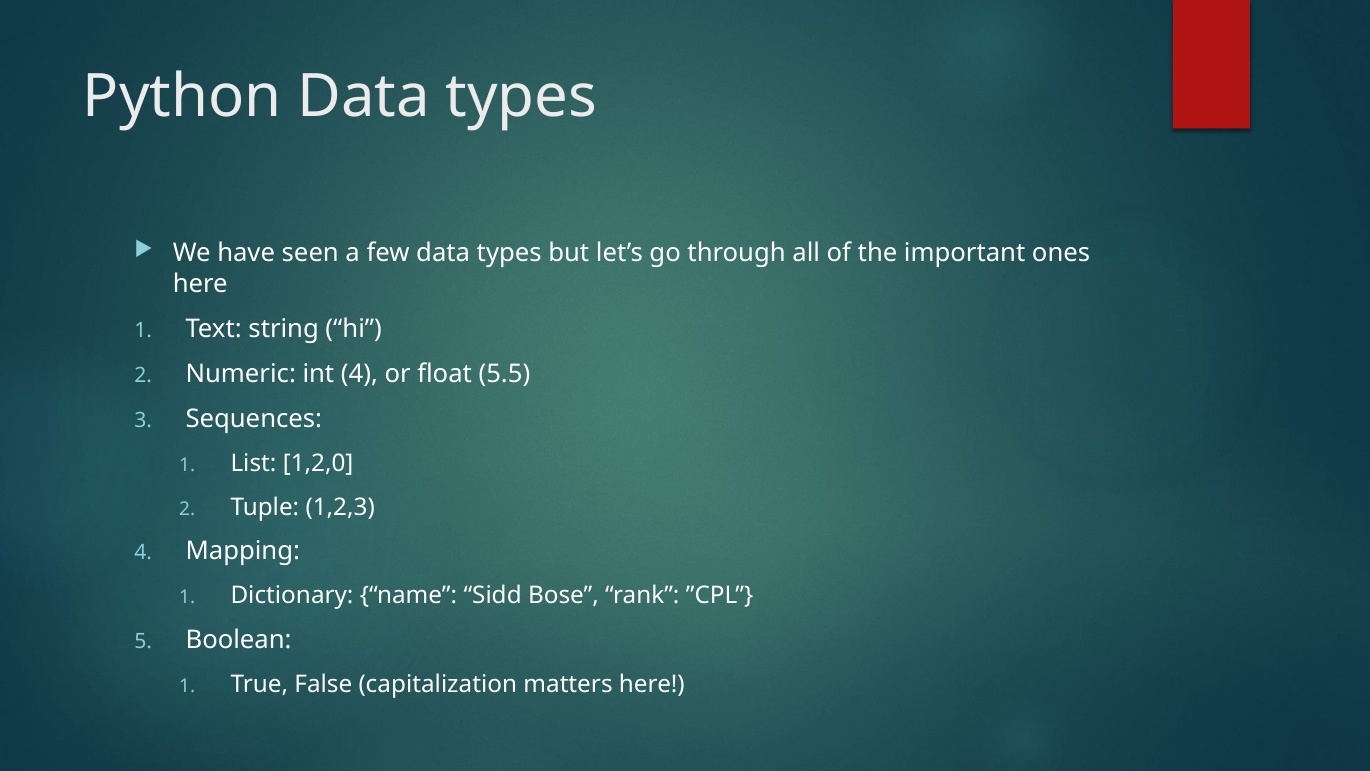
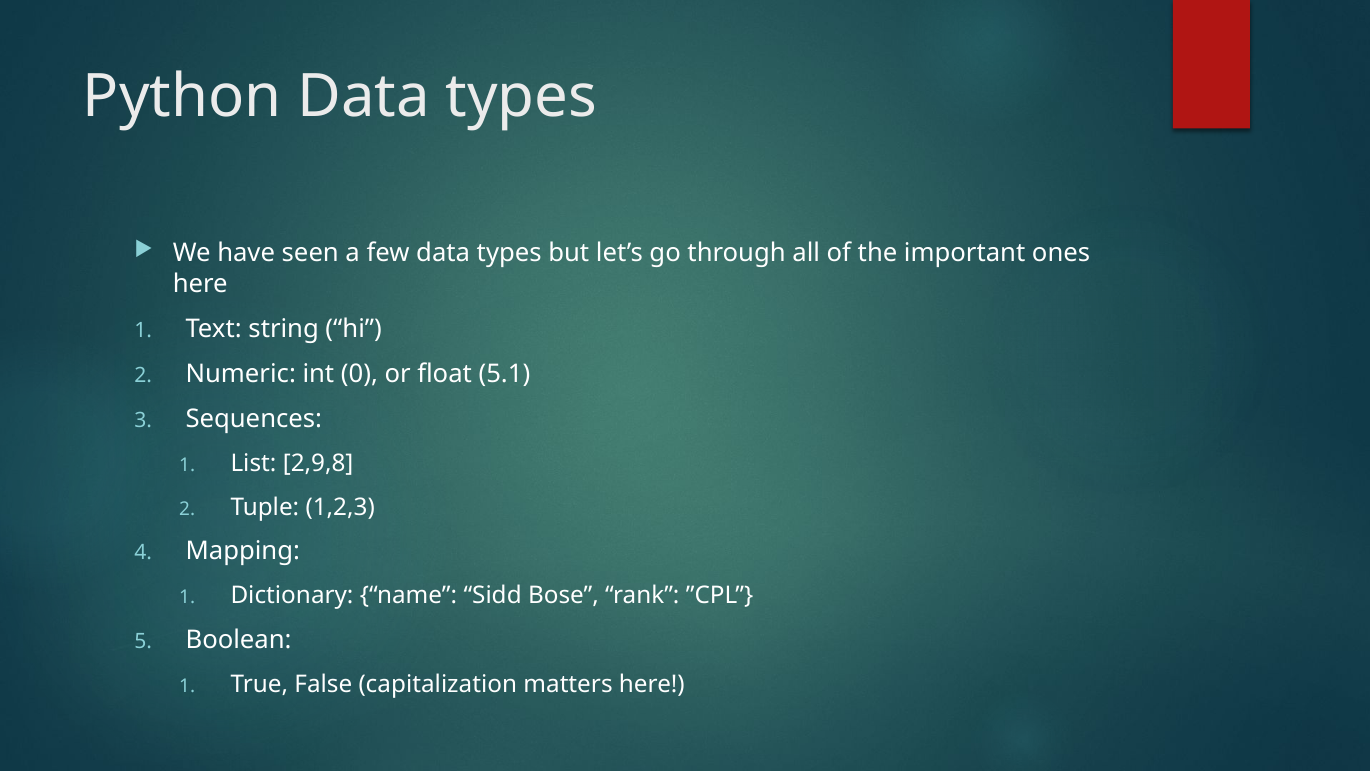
int 4: 4 -> 0
5.5: 5.5 -> 5.1
1,2,0: 1,2,0 -> 2,9,8
